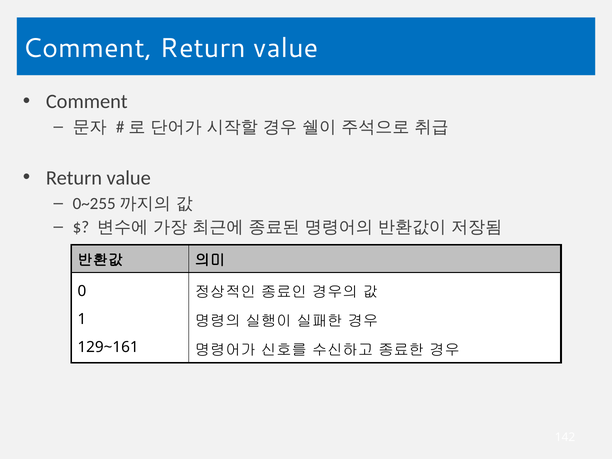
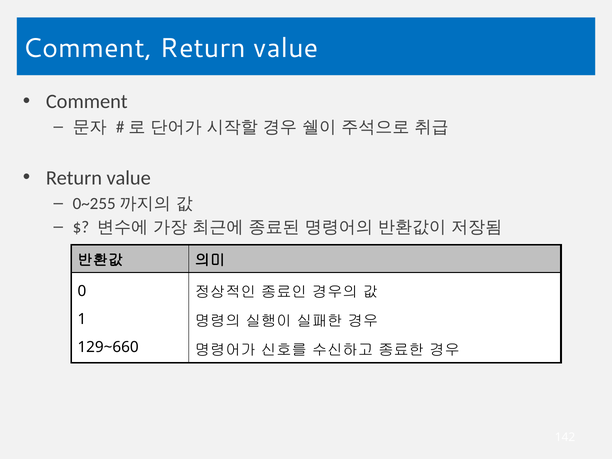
129~161: 129~161 -> 129~660
